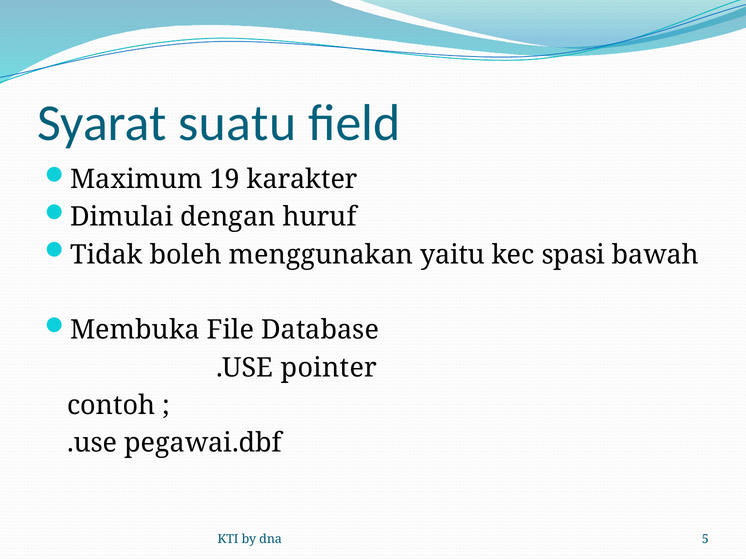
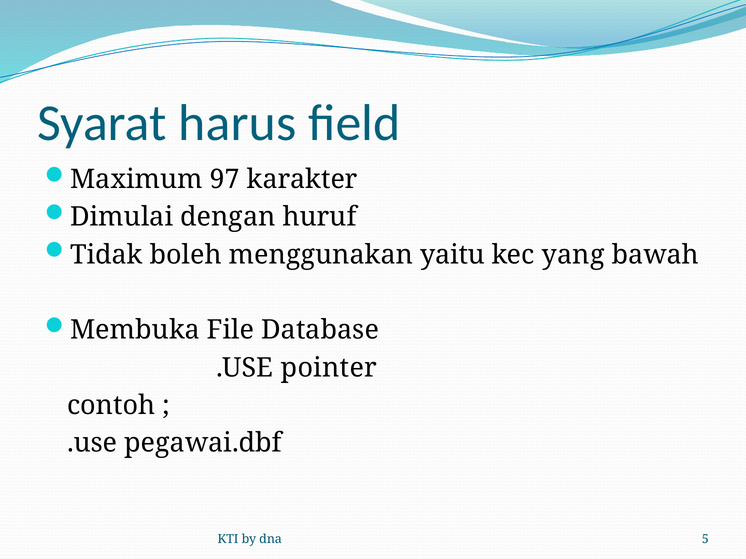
suatu: suatu -> harus
19: 19 -> 97
spasi: spasi -> yang
